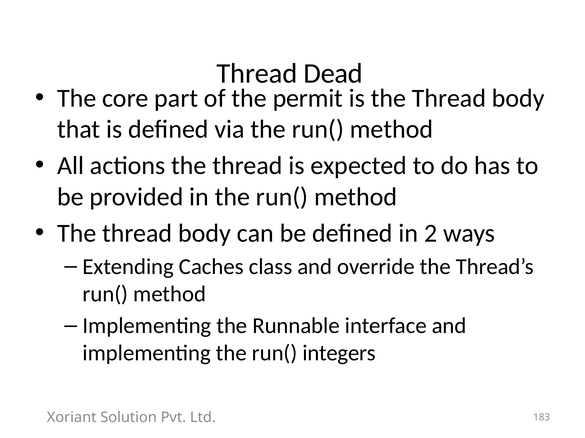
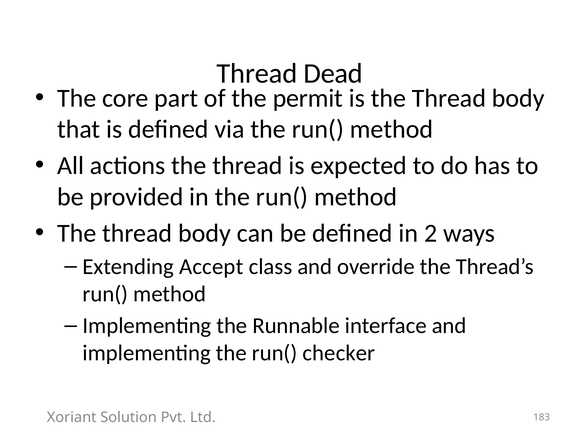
Caches: Caches -> Accept
integers: integers -> checker
